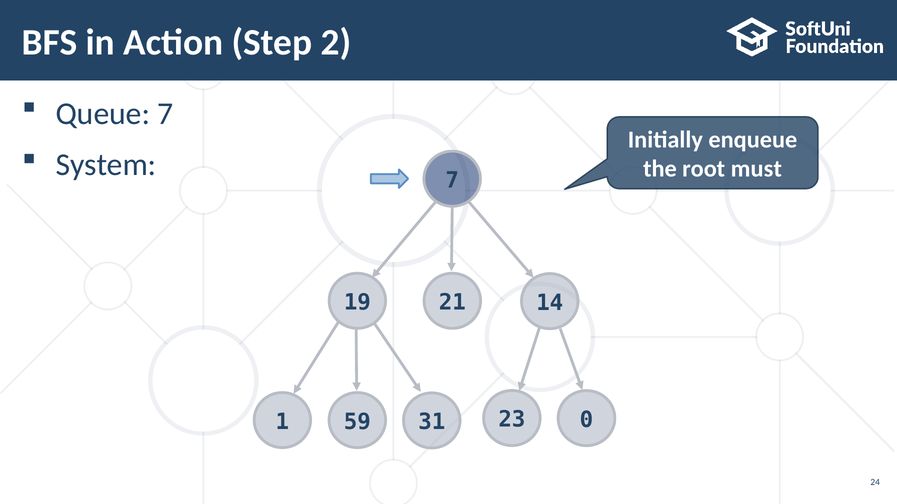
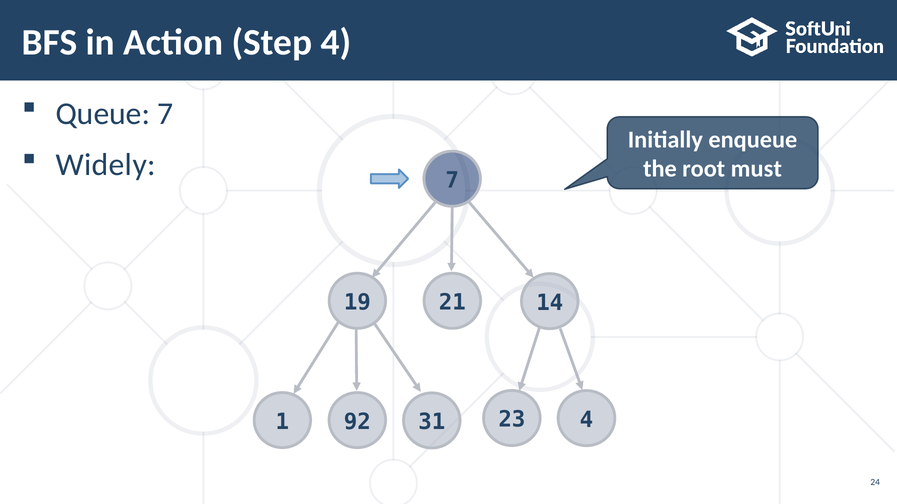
Step 2: 2 -> 4
System: System -> Widely
23 0: 0 -> 4
59: 59 -> 92
